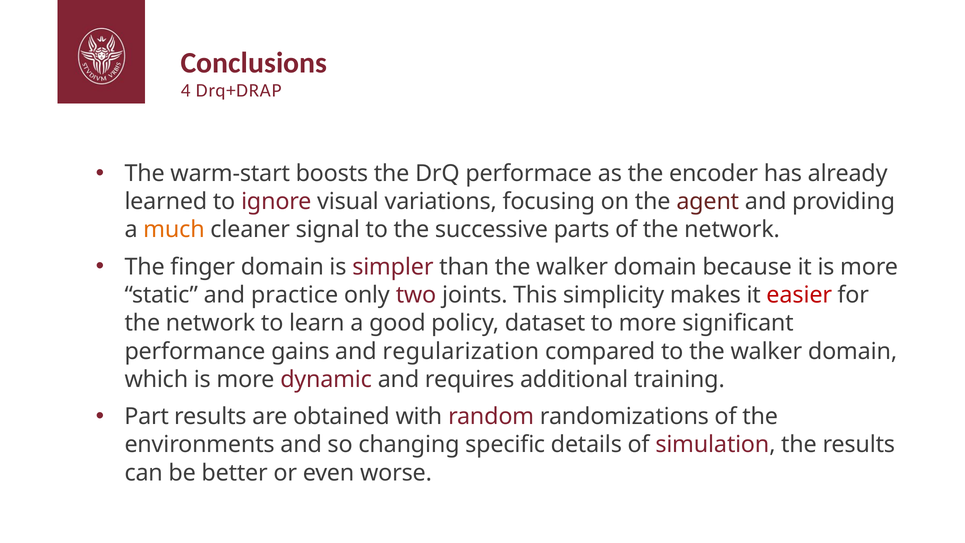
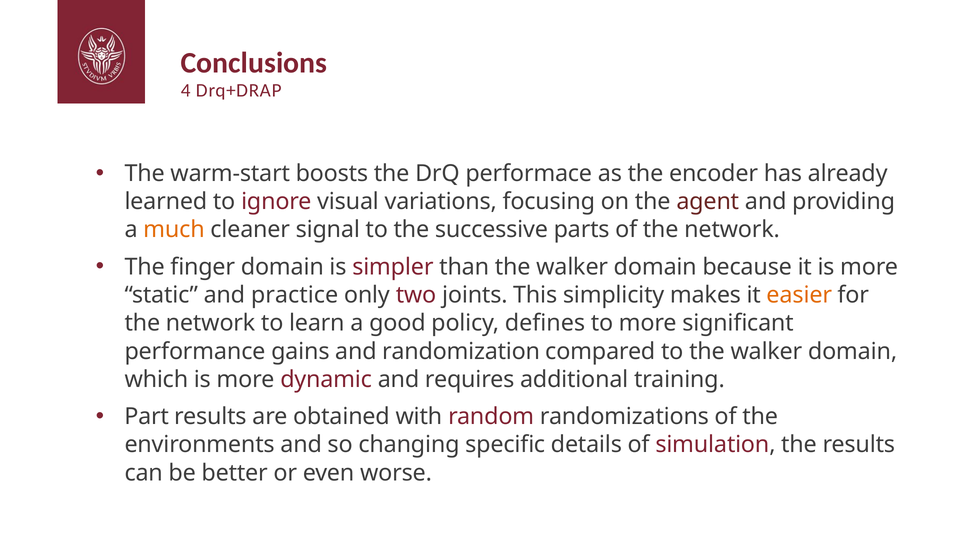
easier colour: red -> orange
dataset: dataset -> defines
regularization: regularization -> randomization
